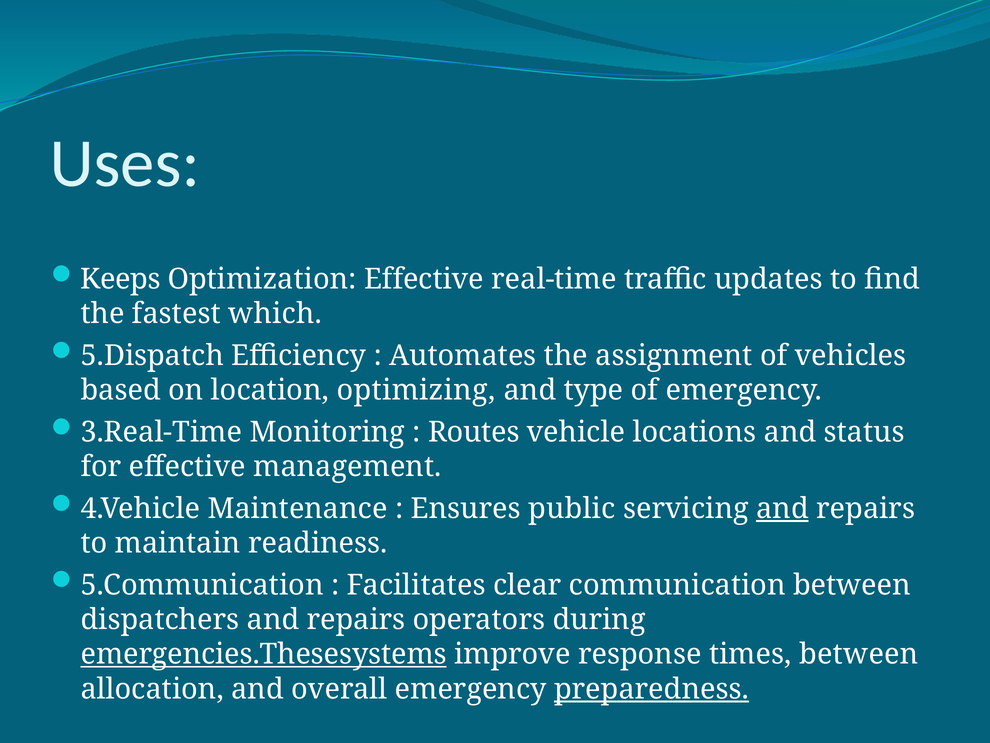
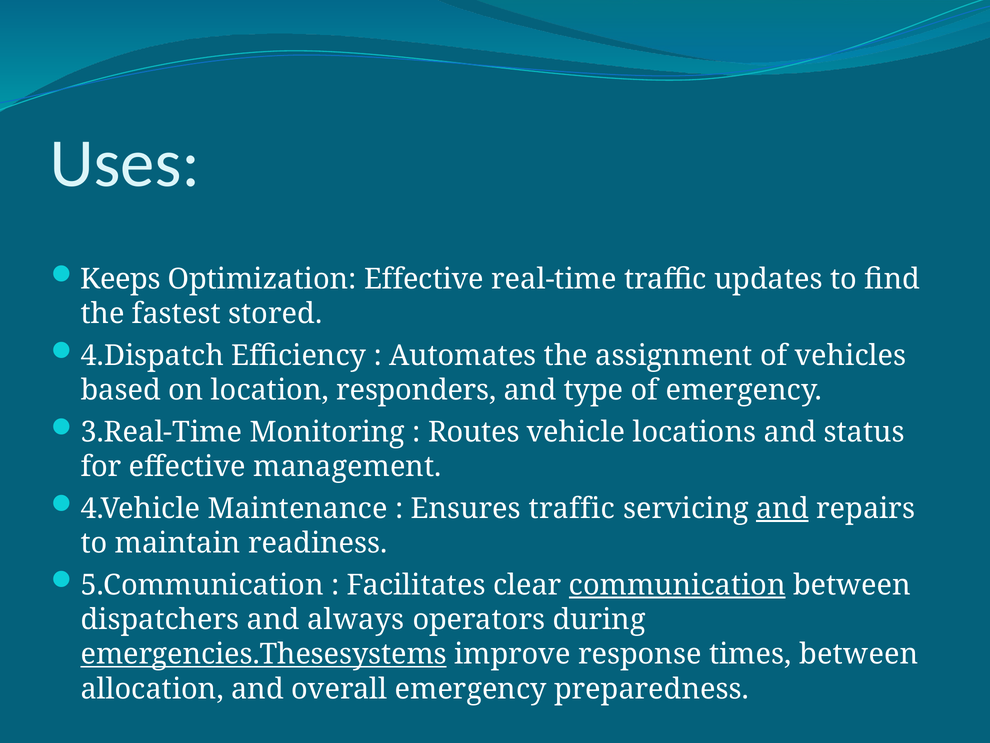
which: which -> stored
5.Dispatch: 5.Dispatch -> 4.Dispatch
optimizing: optimizing -> responders
Ensures public: public -> traffic
communication underline: none -> present
dispatchers and repairs: repairs -> always
preparedness underline: present -> none
